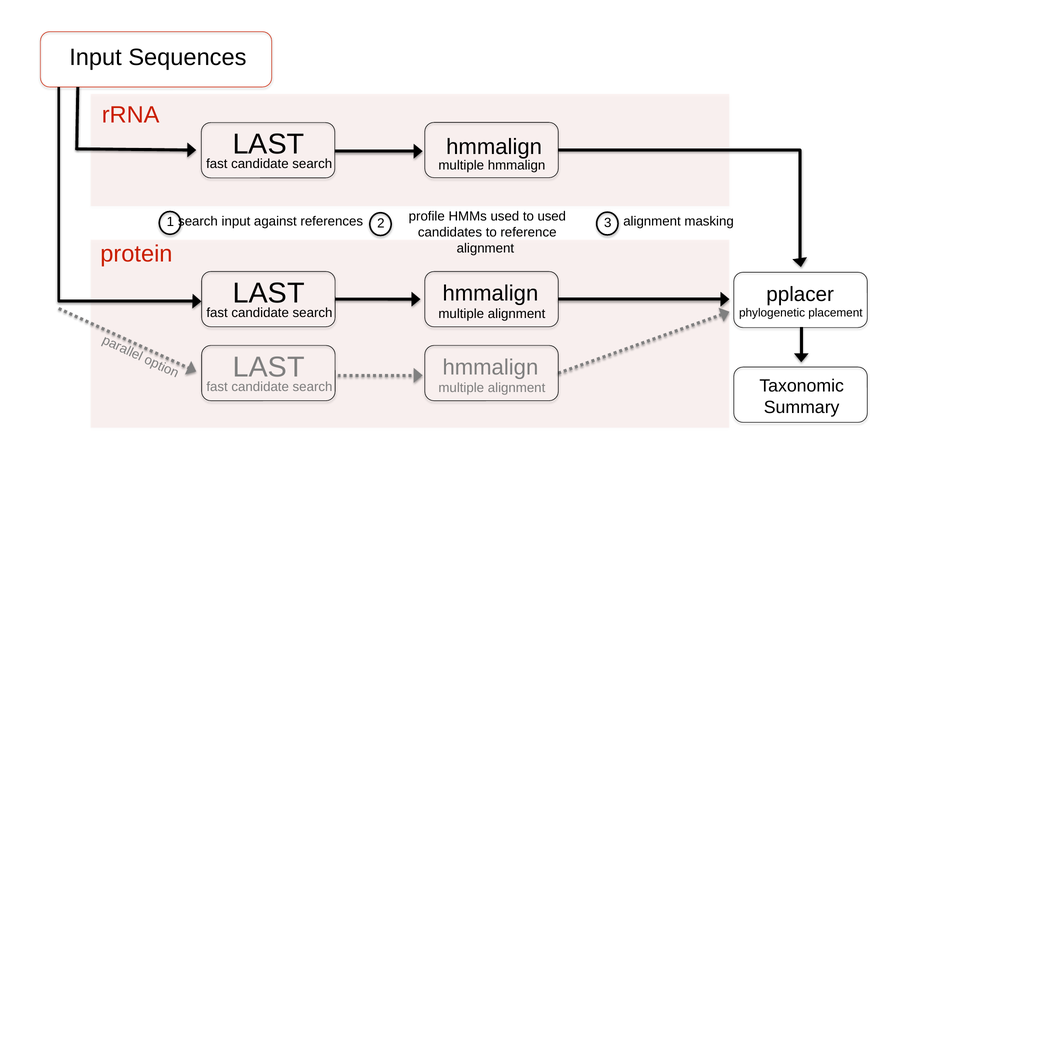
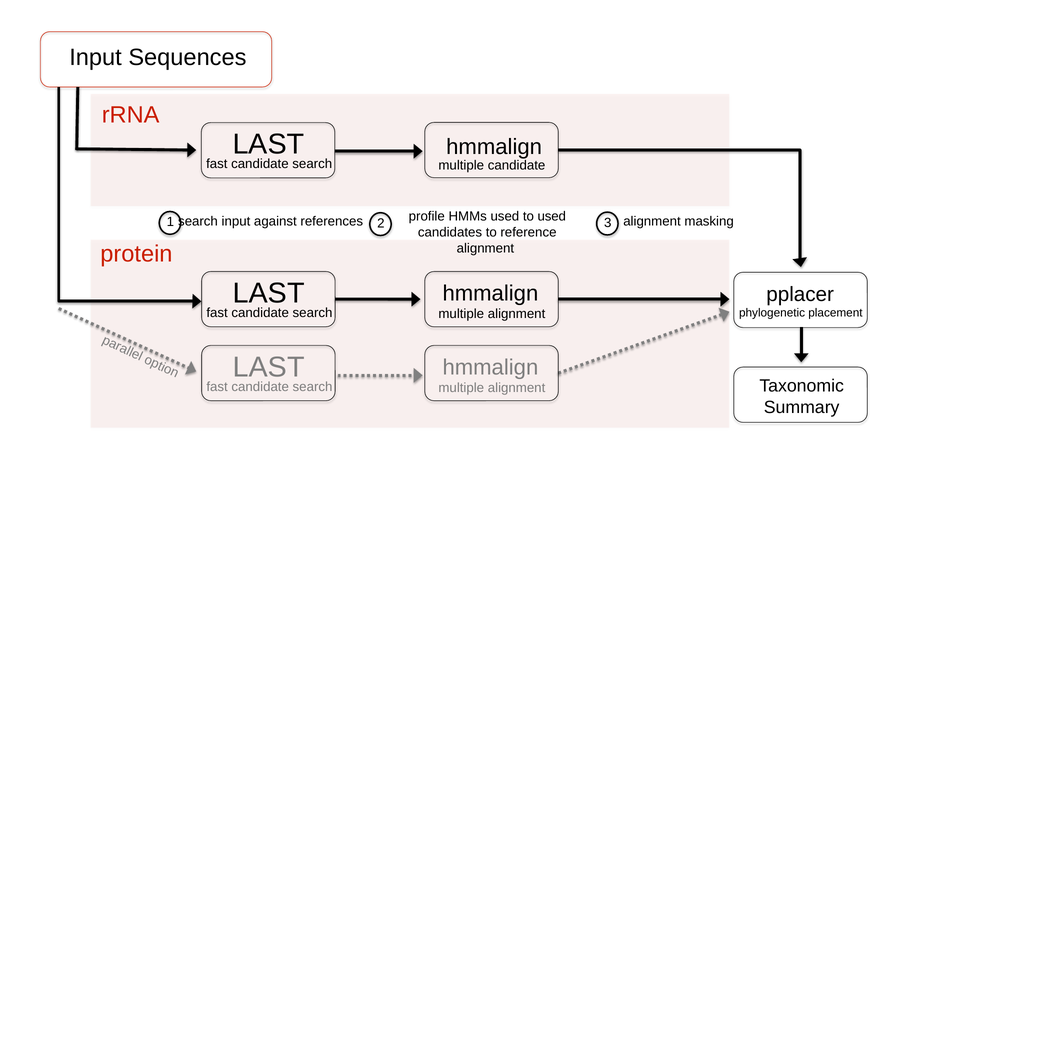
multiple hmmalign: hmmalign -> candidate
